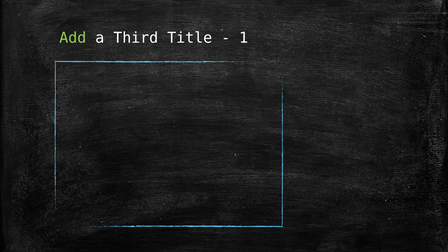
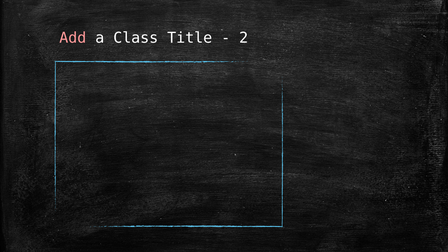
Add colour: light green -> pink
Third: Third -> Class
1: 1 -> 2
